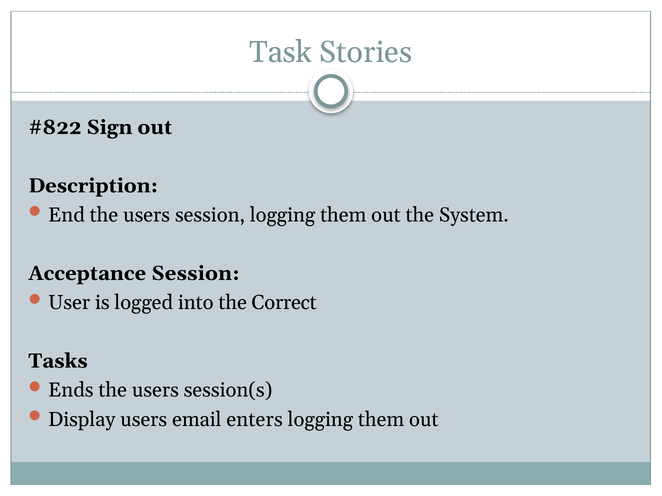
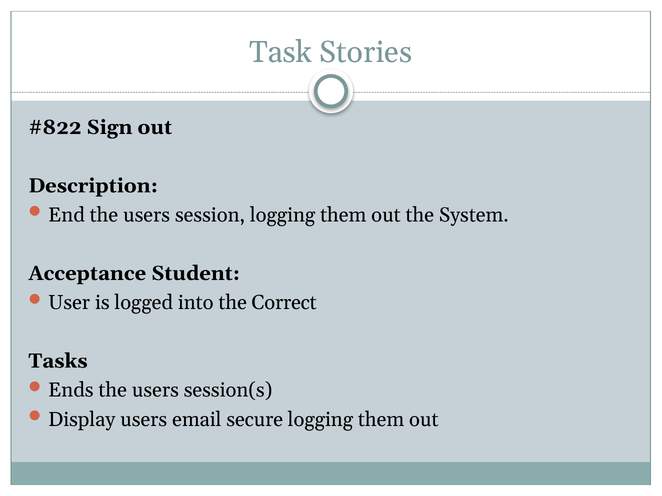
Acceptance Session: Session -> Student
enters: enters -> secure
